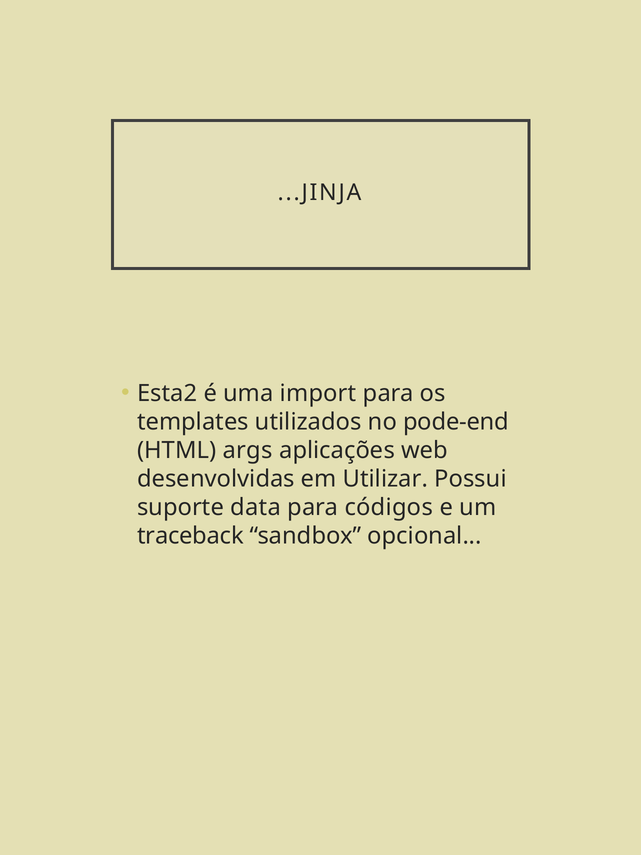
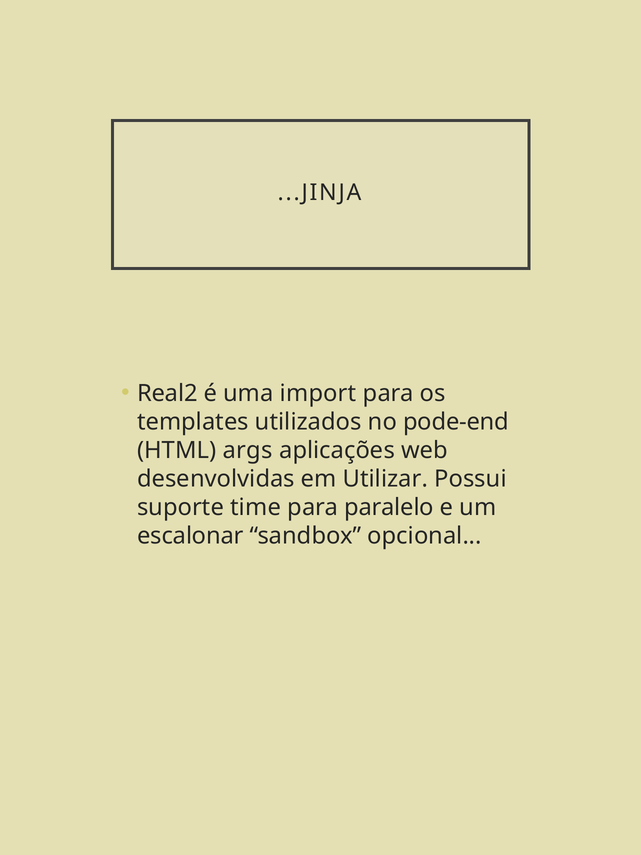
Esta2: Esta2 -> Real2
data: data -> time
códigos: códigos -> paralelo
traceback: traceback -> escalonar
